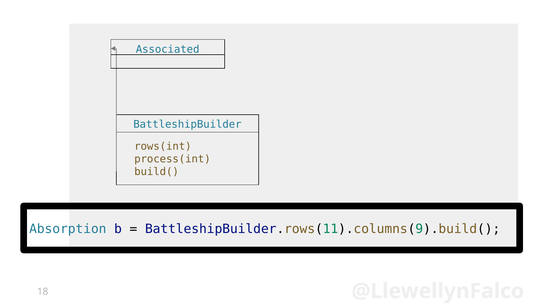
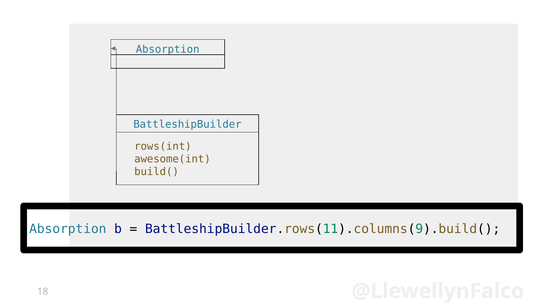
Associated at (168, 49): Associated -> Absorption
process(int: process(int -> awesome(int
